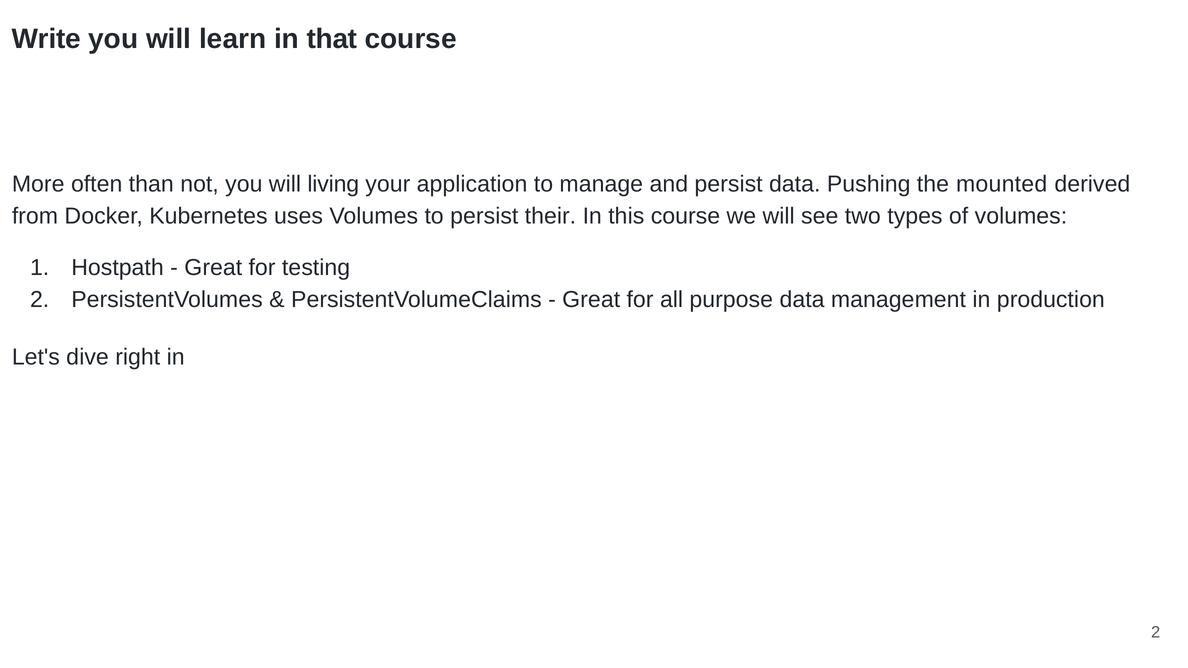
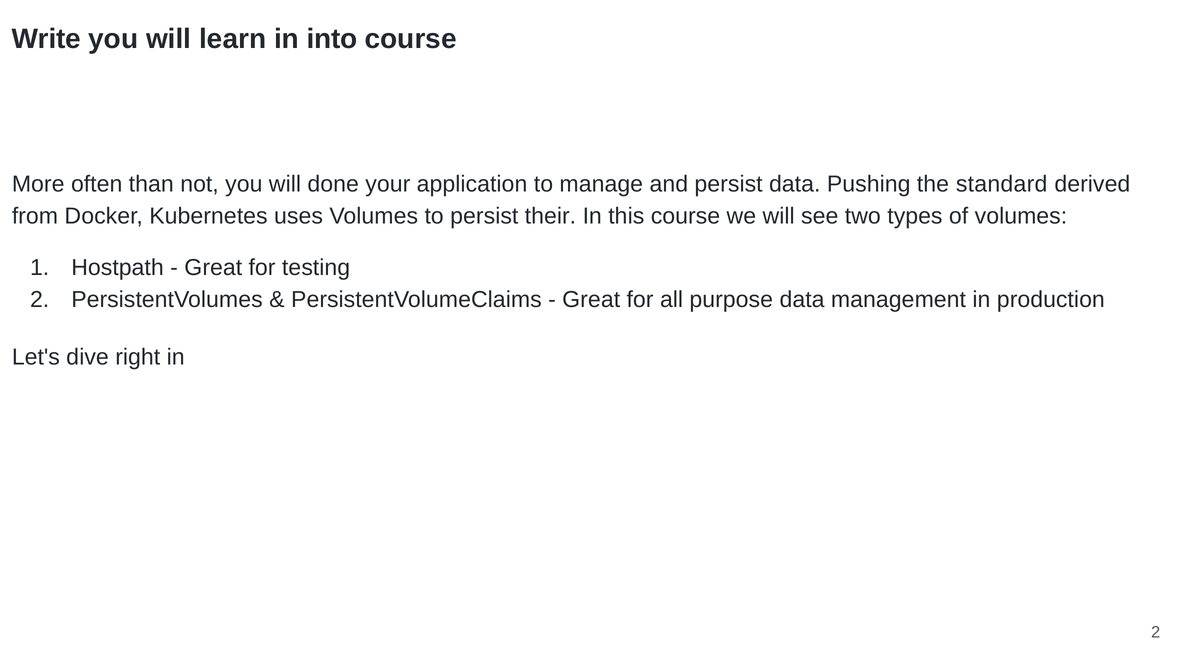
that: that -> into
living: living -> done
mounted: mounted -> standard
